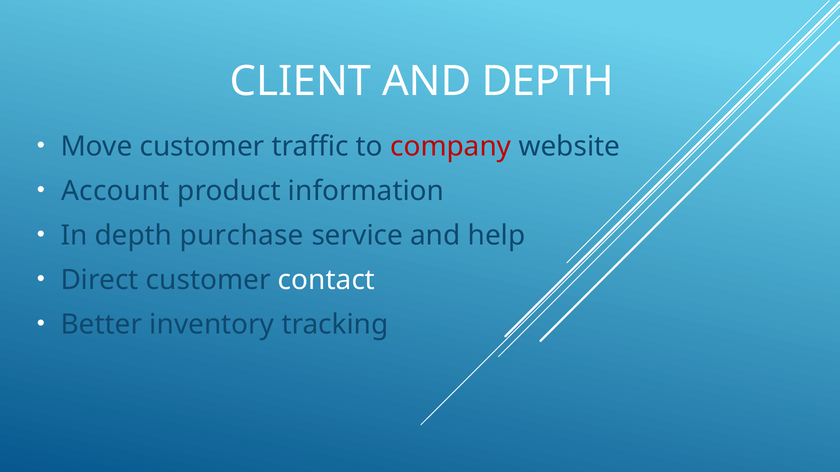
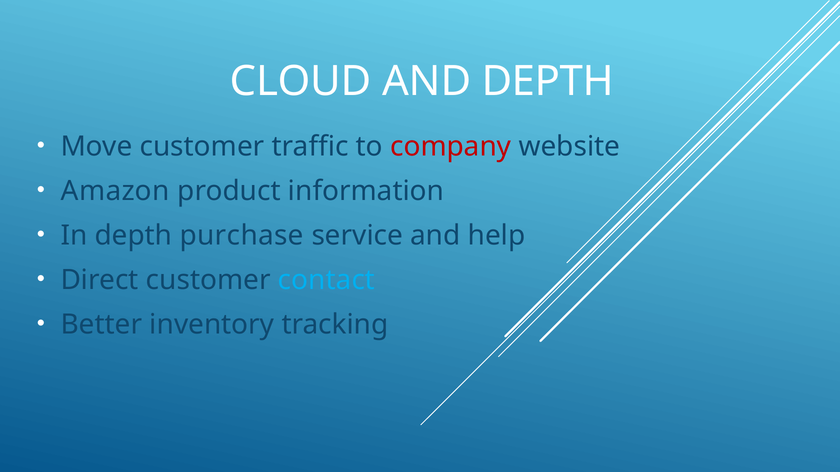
CLIENT: CLIENT -> CLOUD
Account: Account -> Amazon
contact colour: white -> light blue
